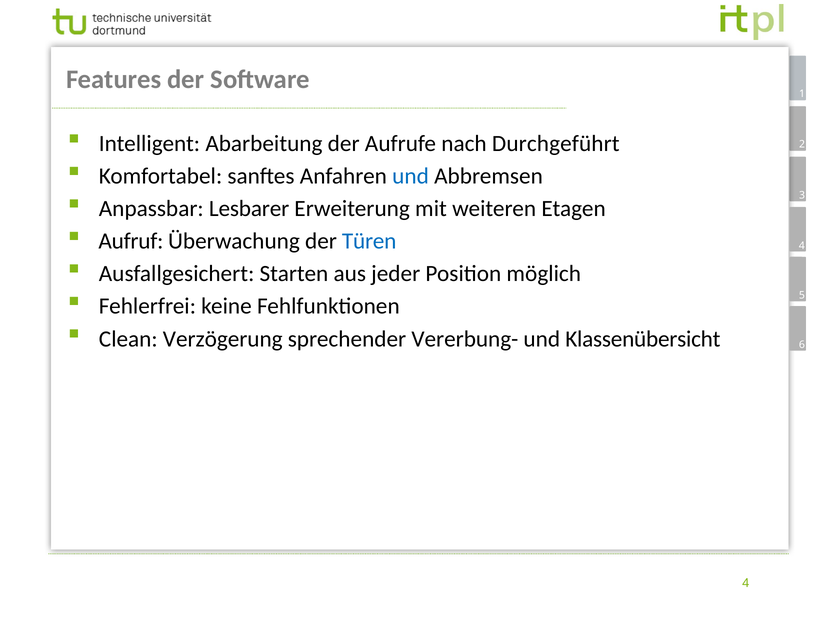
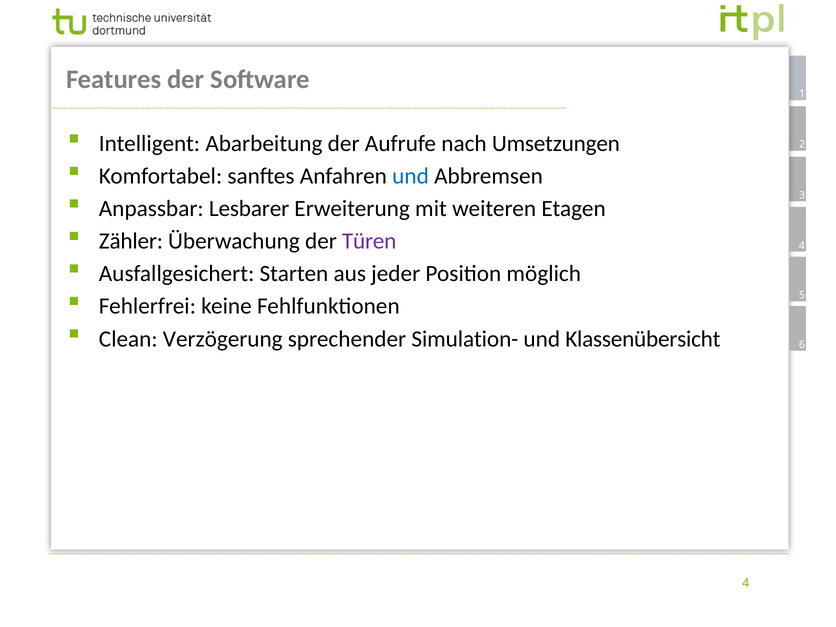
Durchgeführt: Durchgeführt -> Umsetzungen
Aufruf: Aufruf -> Zähler
Türen colour: blue -> purple
Vererbung-: Vererbung- -> Simulation-
